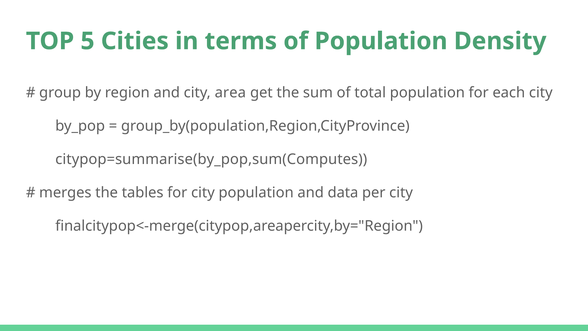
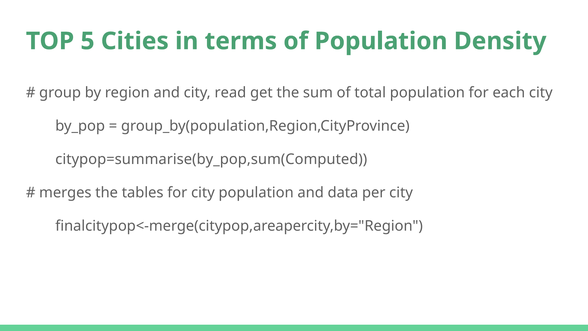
area: area -> read
citypop=summarise(by_pop,sum(Computes: citypop=summarise(by_pop,sum(Computes -> citypop=summarise(by_pop,sum(Computed
